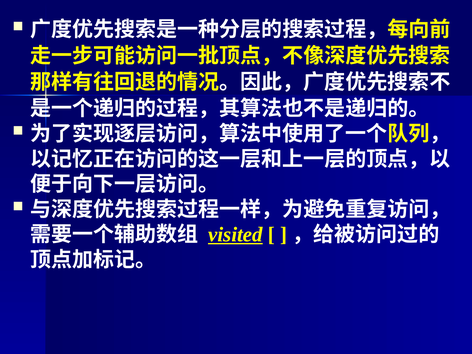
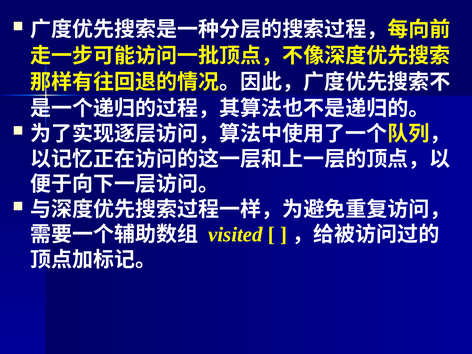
visited underline: present -> none
